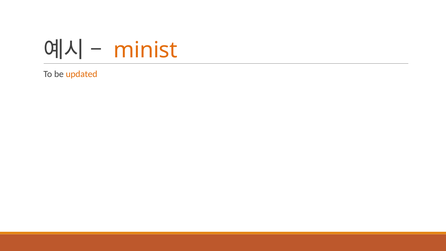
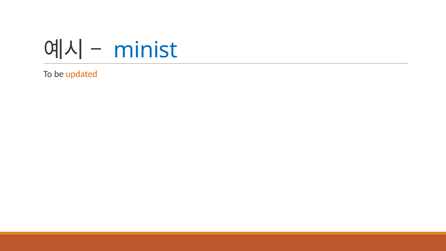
minist colour: orange -> blue
